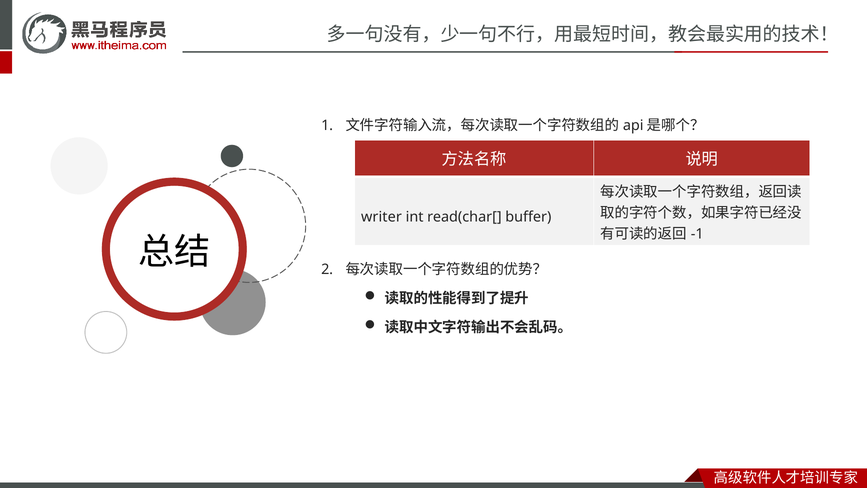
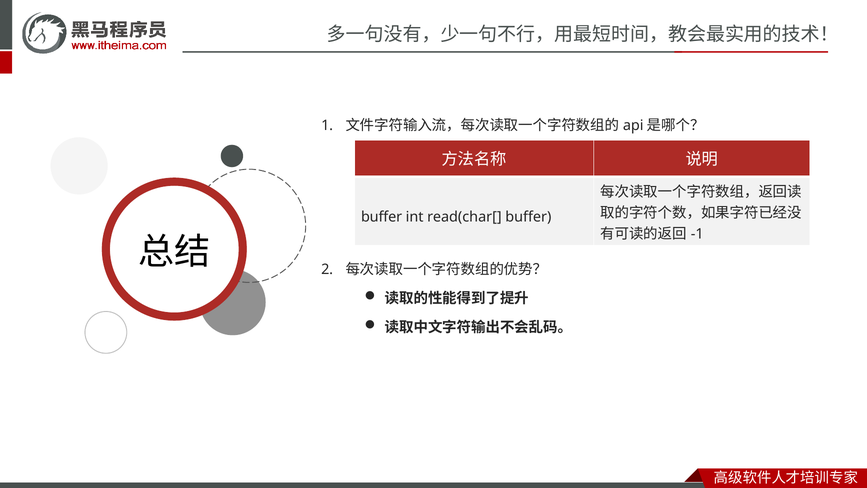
writer at (381, 217): writer -> buffer
